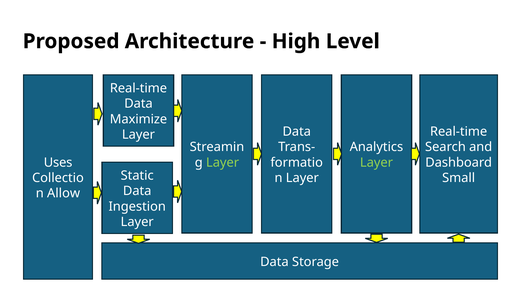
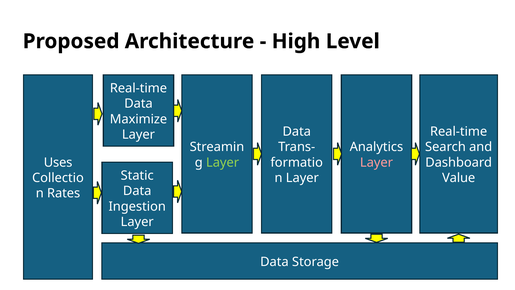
Layer at (376, 162) colour: light green -> pink
Small: Small -> Value
Allow: Allow -> Rates
